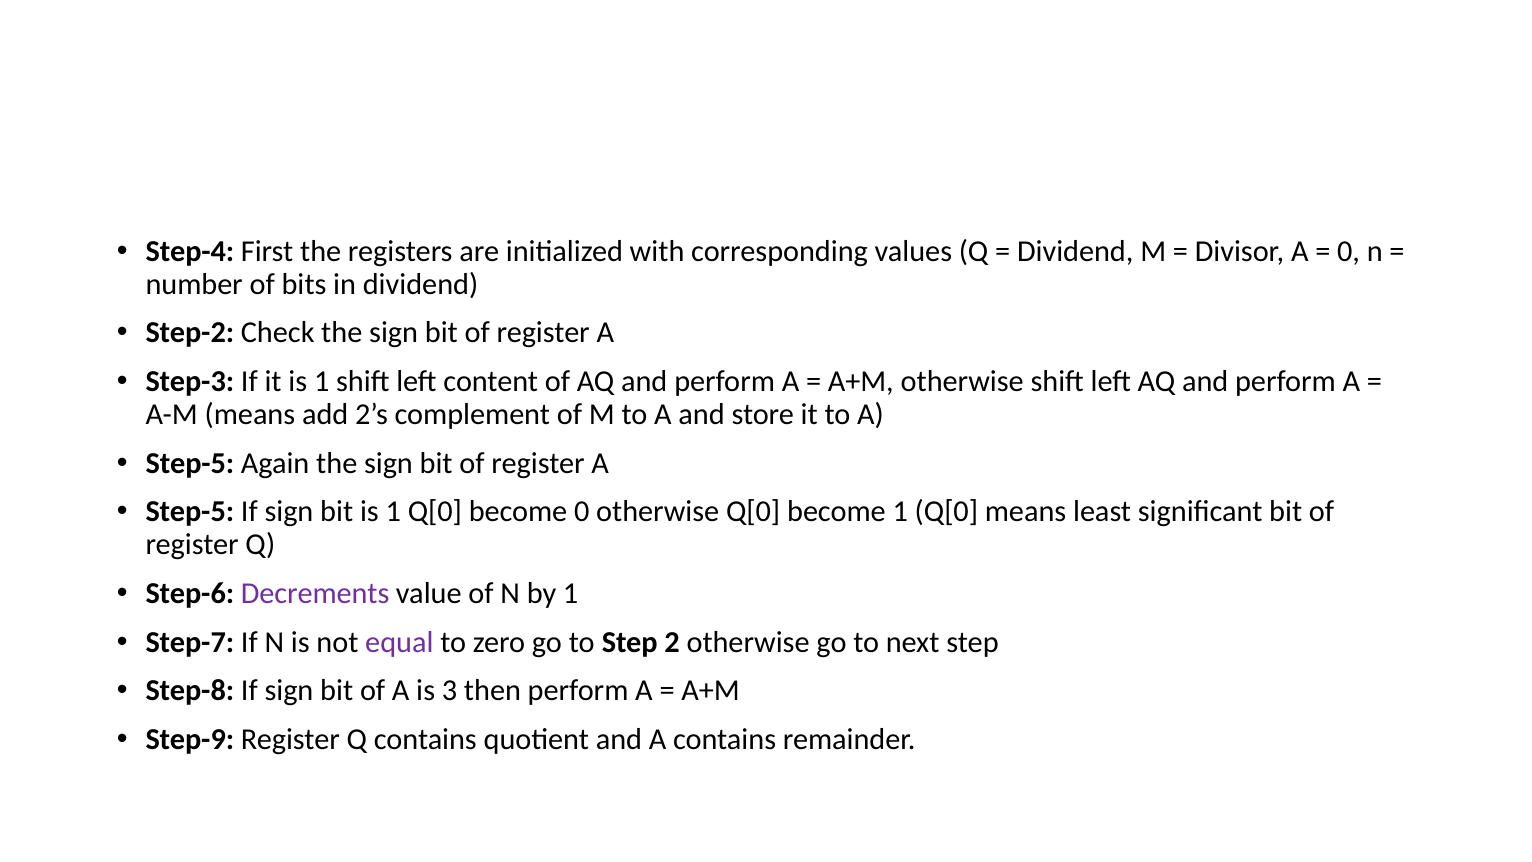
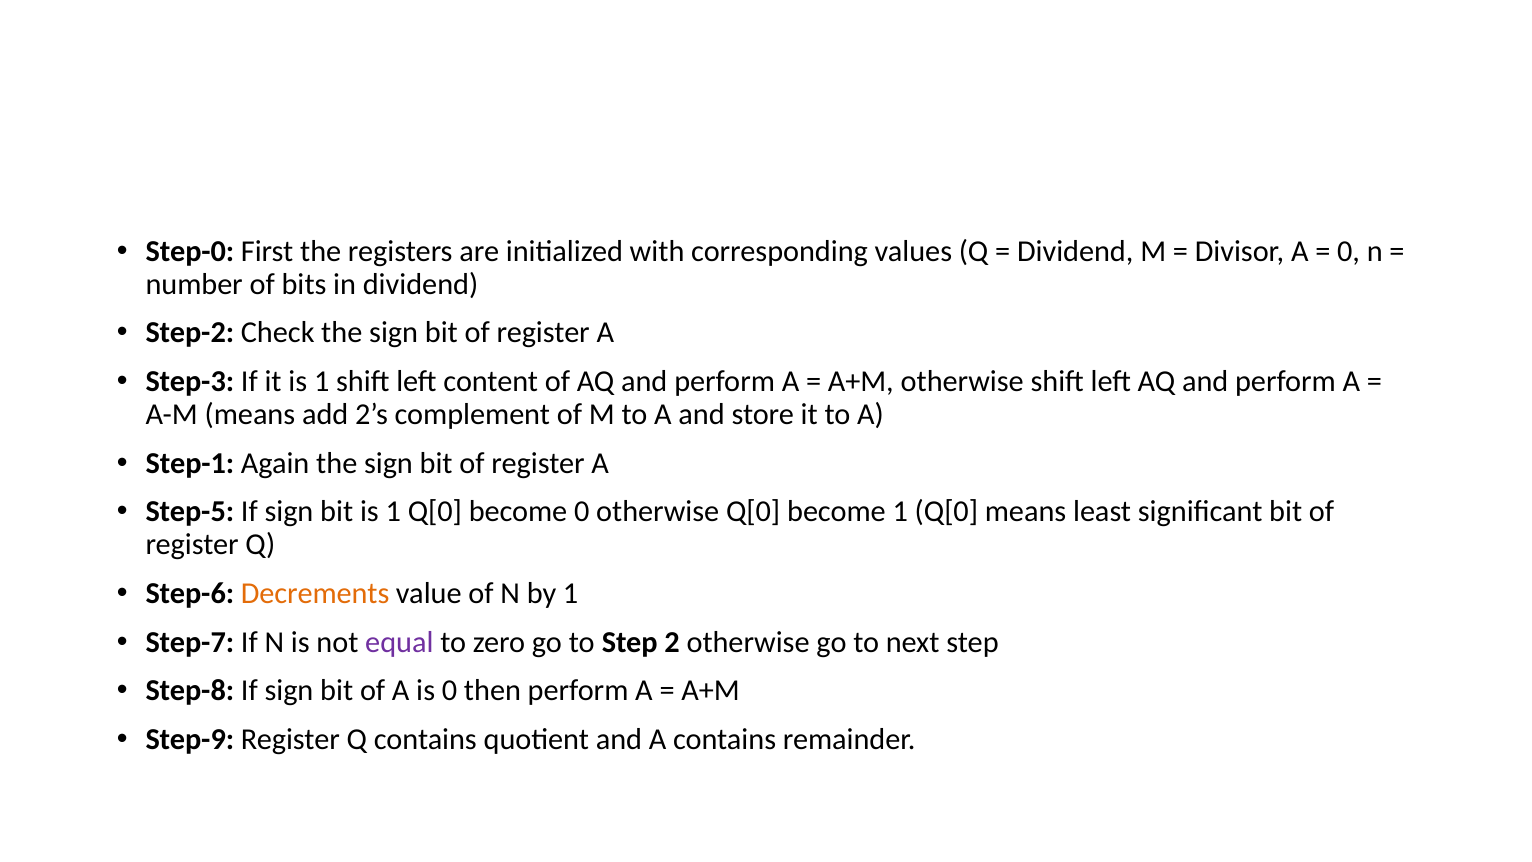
Step-4: Step-4 -> Step-0
Step-5 at (190, 463): Step-5 -> Step-1
Decrements colour: purple -> orange
is 3: 3 -> 0
